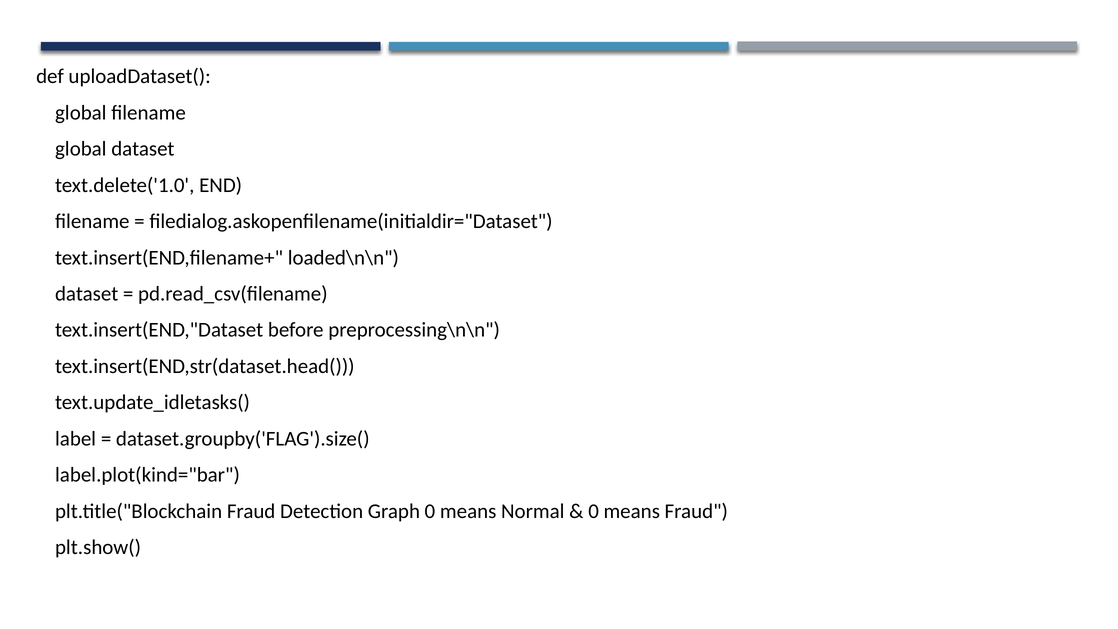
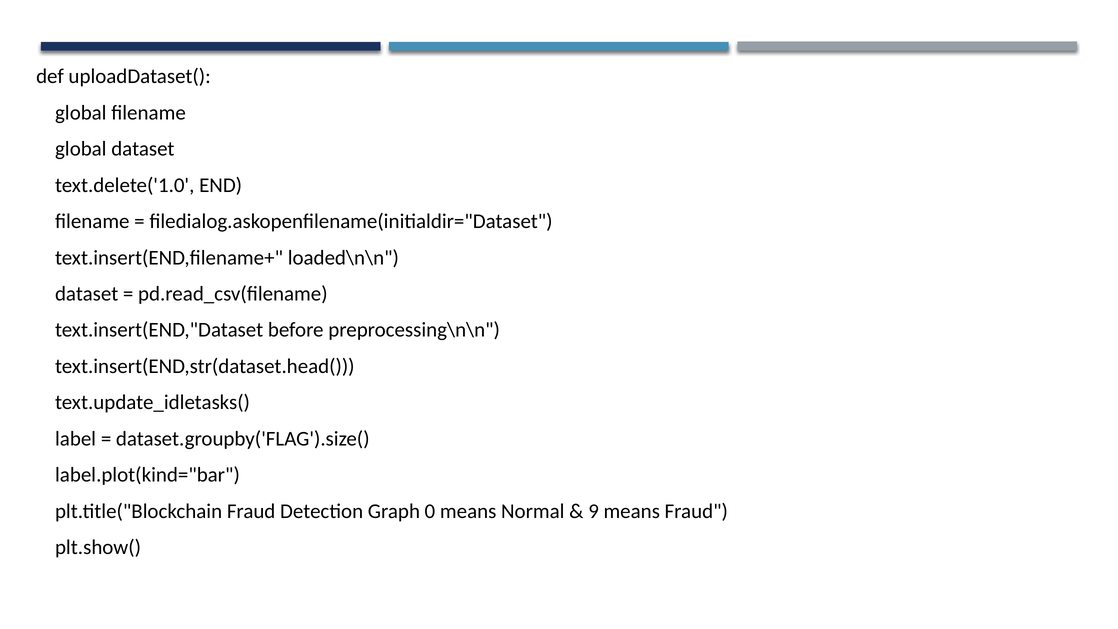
0 at (594, 511): 0 -> 9
